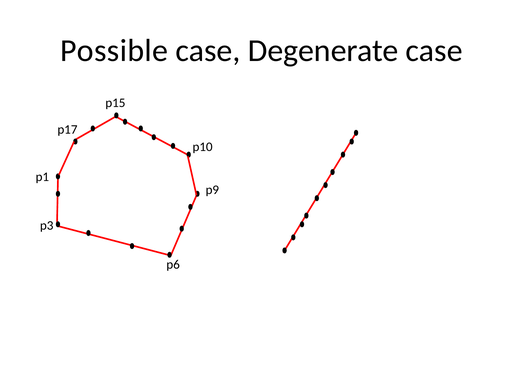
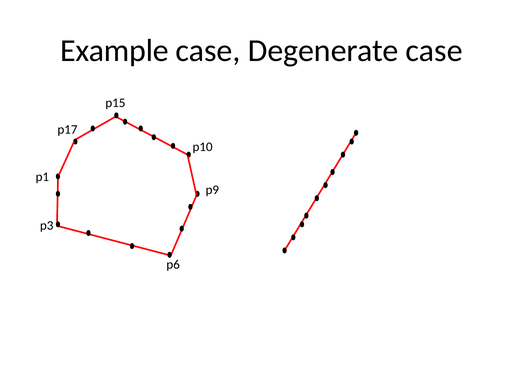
Possible: Possible -> Example
